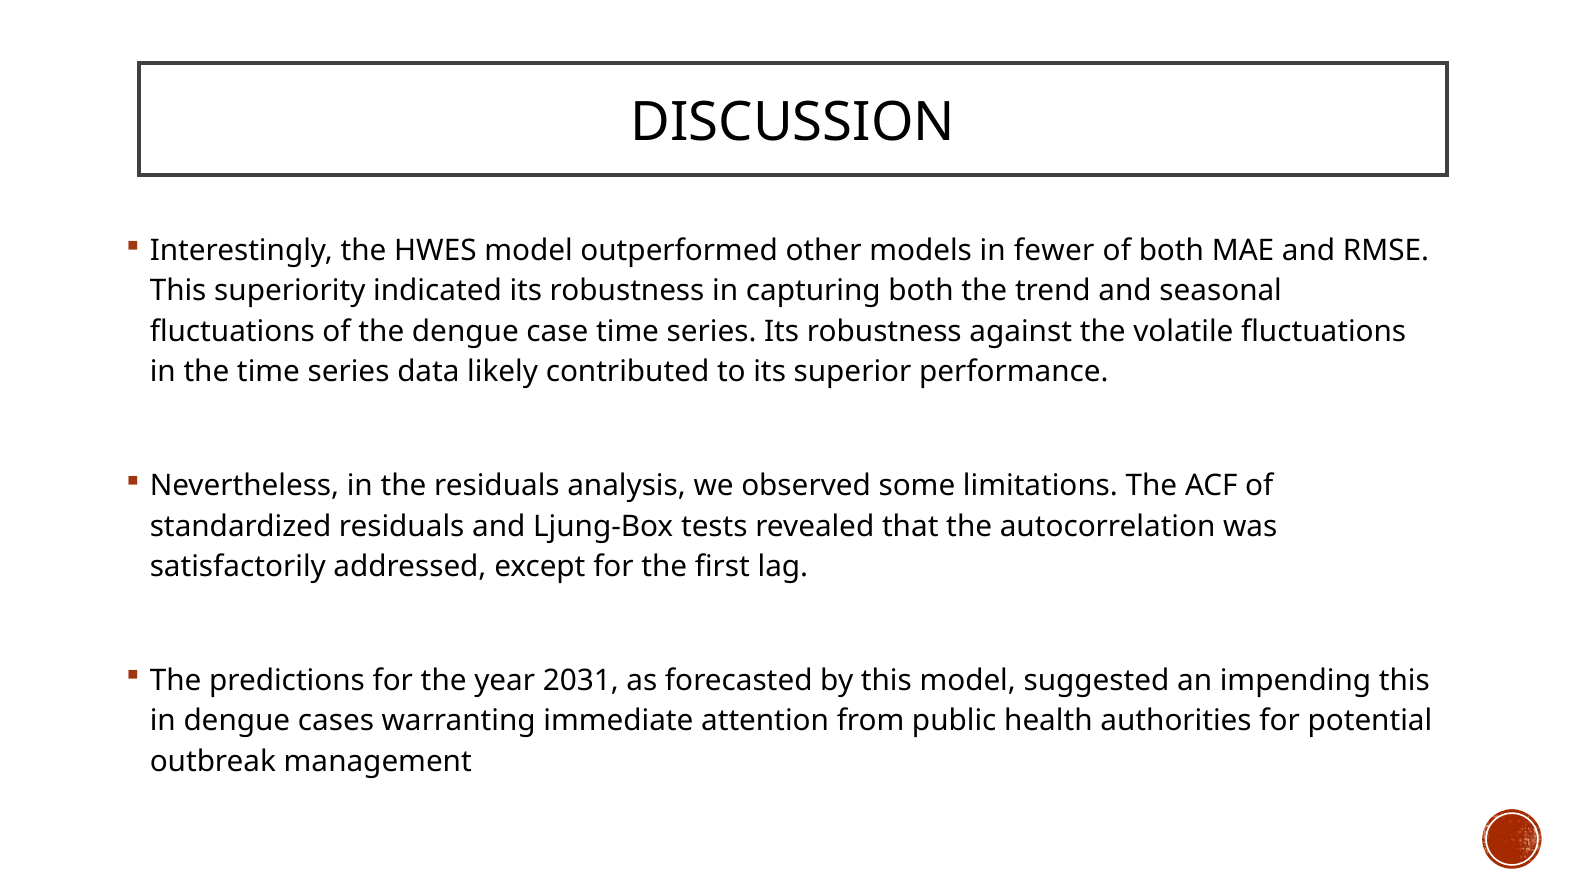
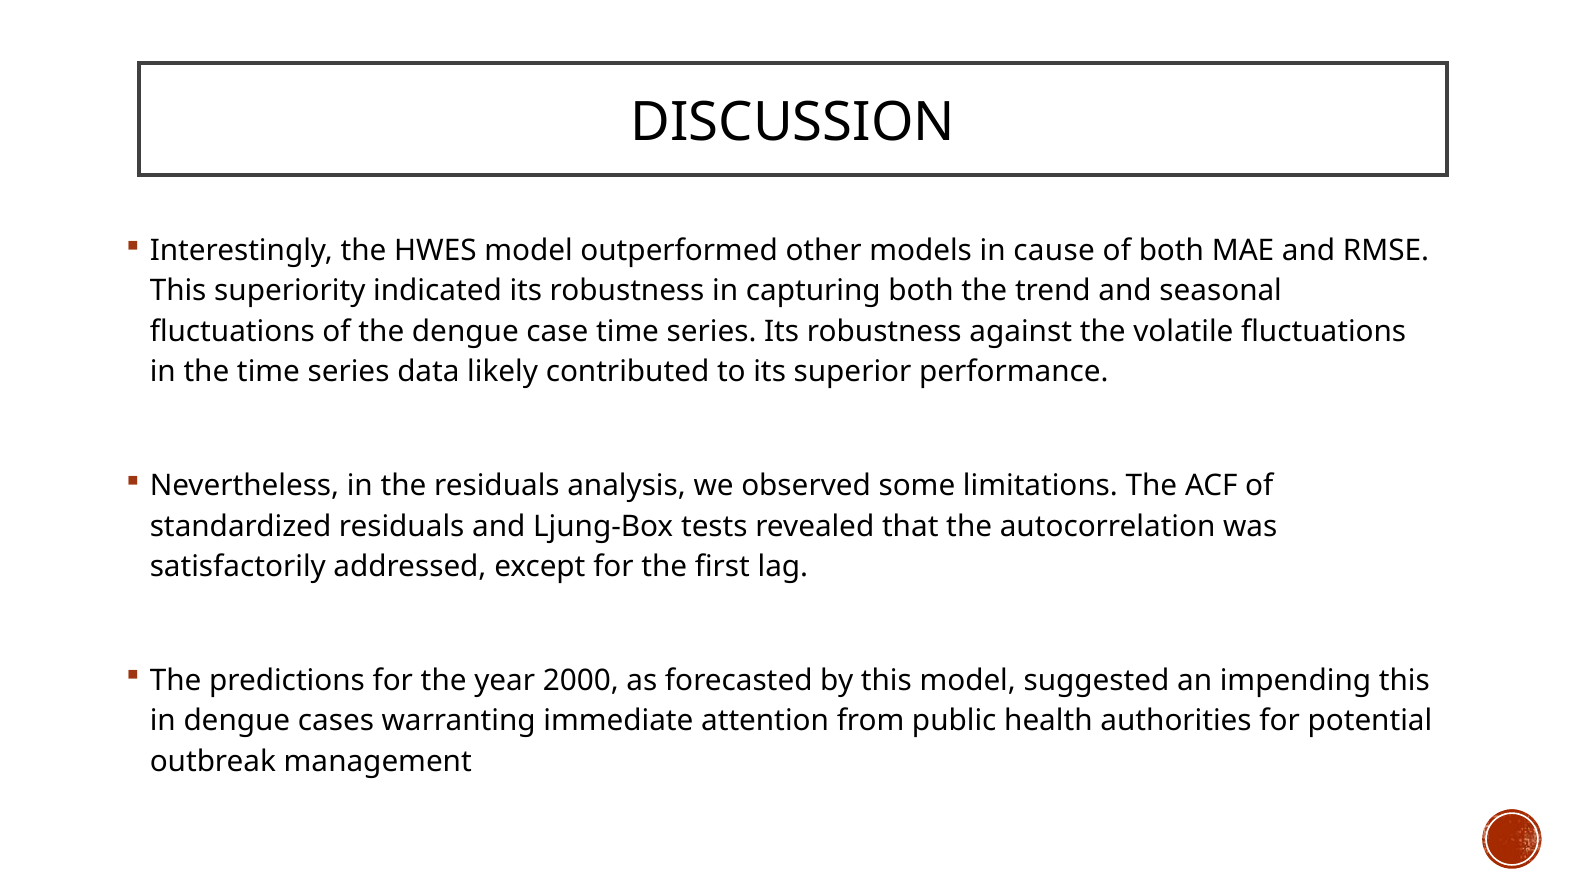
fewer: fewer -> cause
2031: 2031 -> 2000
